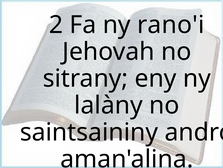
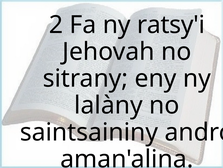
rano'i: rano'i -> ratsy'i
